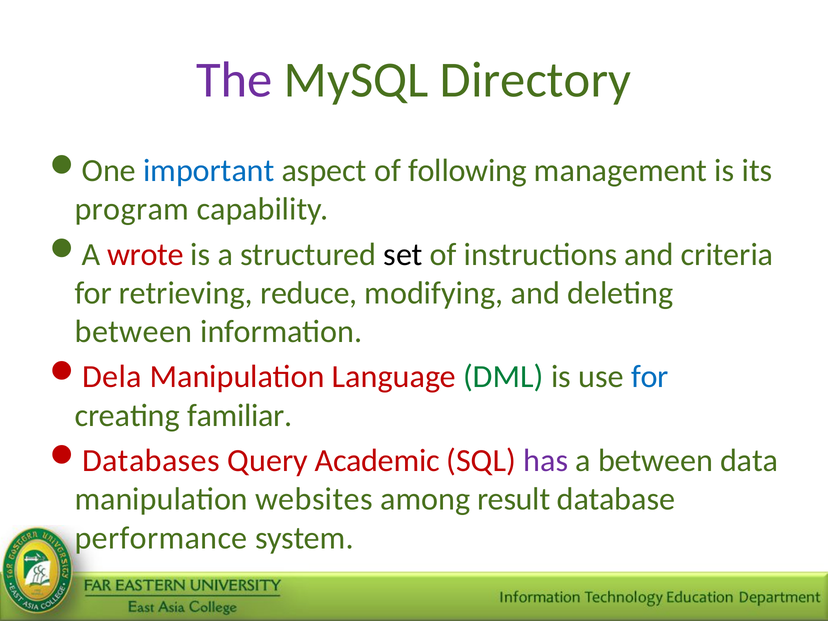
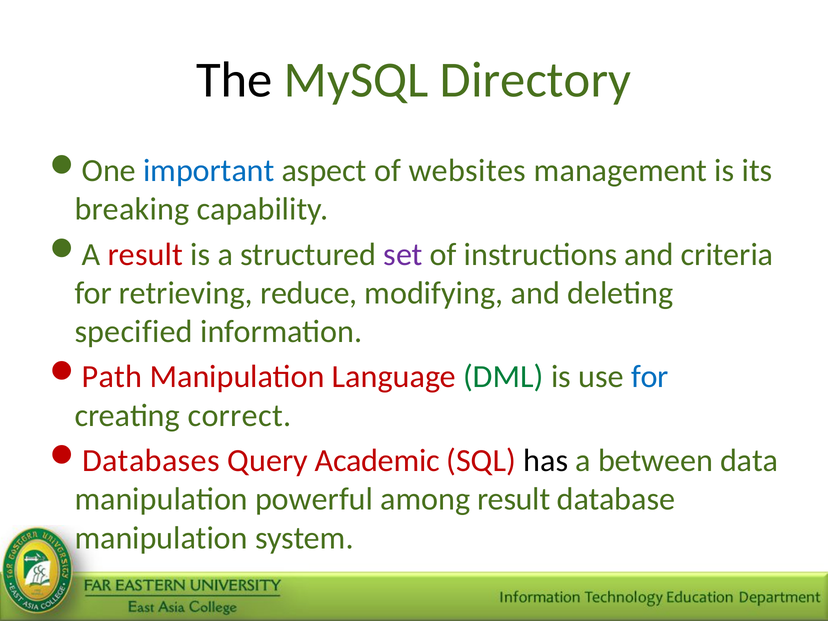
The colour: purple -> black
following: following -> websites
program: program -> breaking
A wrote: wrote -> result
set colour: black -> purple
between at (134, 332): between -> specified
Dela: Dela -> Path
familiar: familiar -> correct
has colour: purple -> black
websites: websites -> powerful
performance at (161, 538): performance -> manipulation
